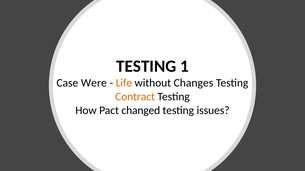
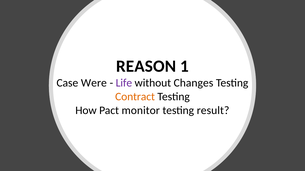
TESTING at (146, 66): TESTING -> REASON
Life colour: orange -> purple
changed: changed -> monitor
issues: issues -> result
